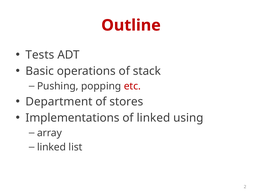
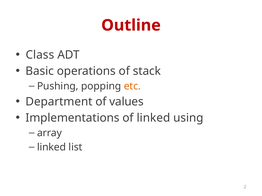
Tests: Tests -> Class
etc colour: red -> orange
stores: stores -> values
